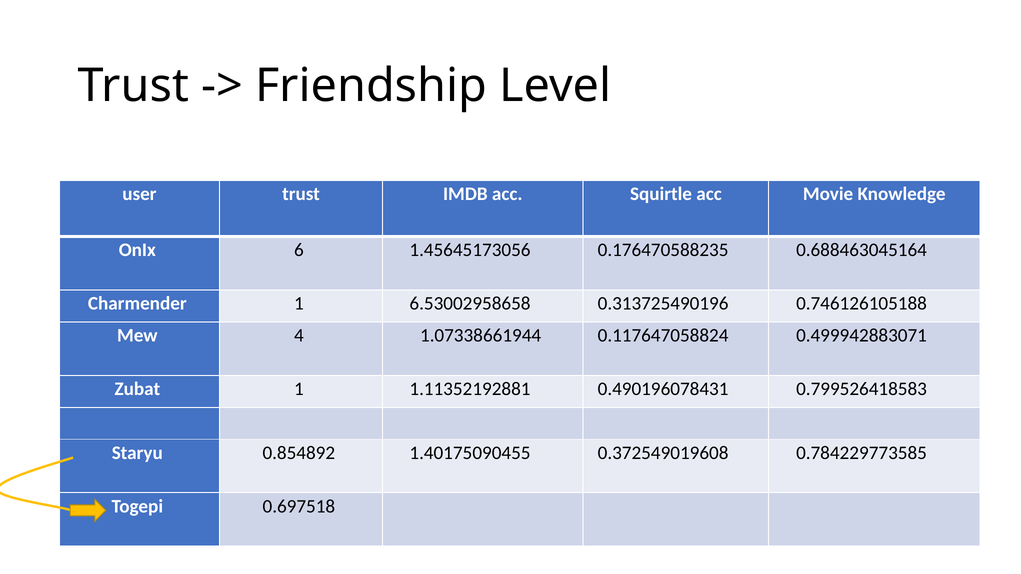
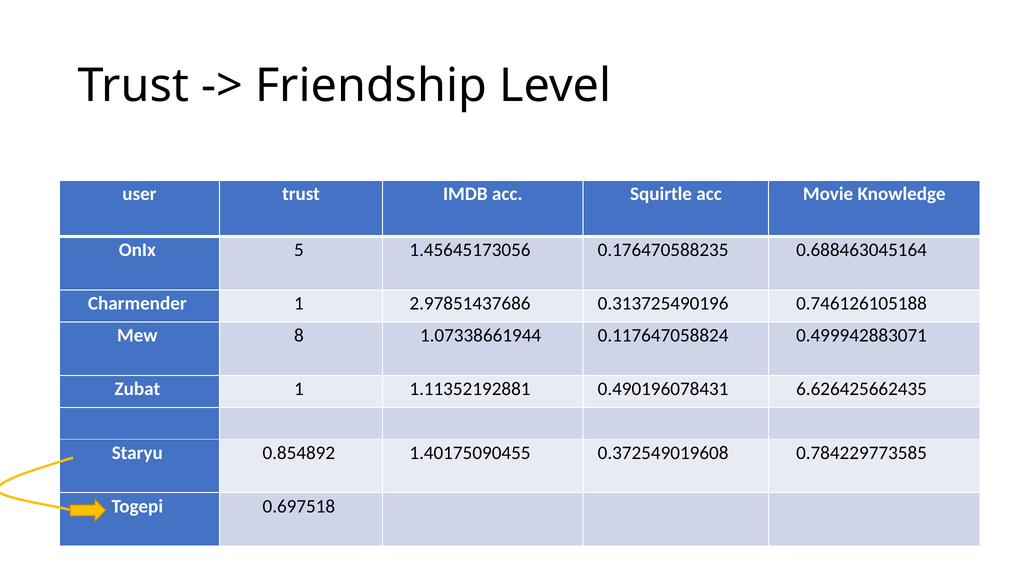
6: 6 -> 5
6.53002958658: 6.53002958658 -> 2.97851437686
4: 4 -> 8
0.799526418583: 0.799526418583 -> 6.626425662435
